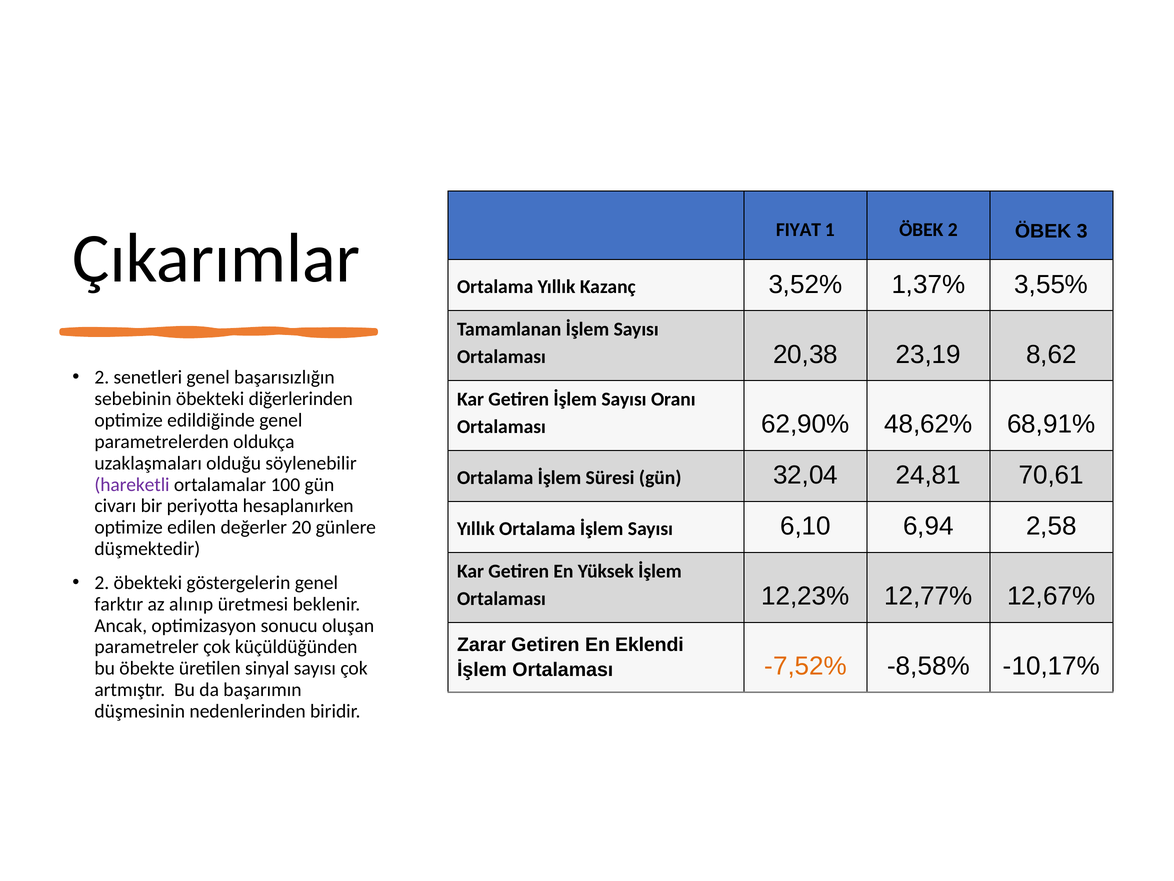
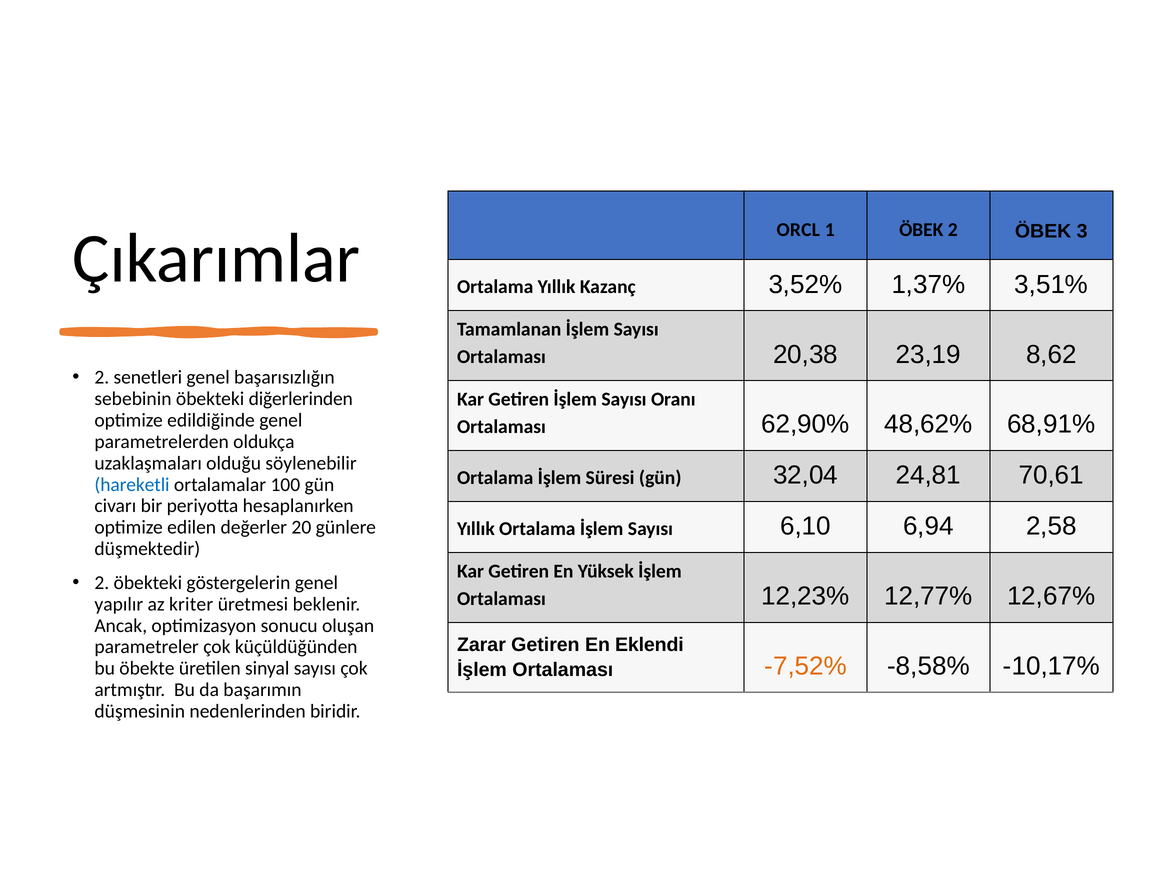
FIYAT: FIYAT -> ORCL
3,55%: 3,55% -> 3,51%
hareketli colour: purple -> blue
farktır: farktır -> yapılır
alınıp: alınıp -> kriter
